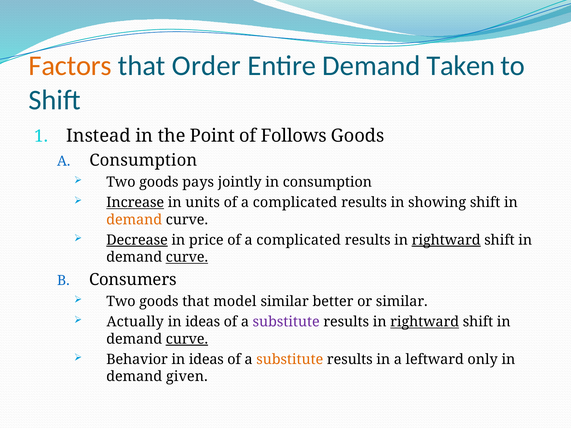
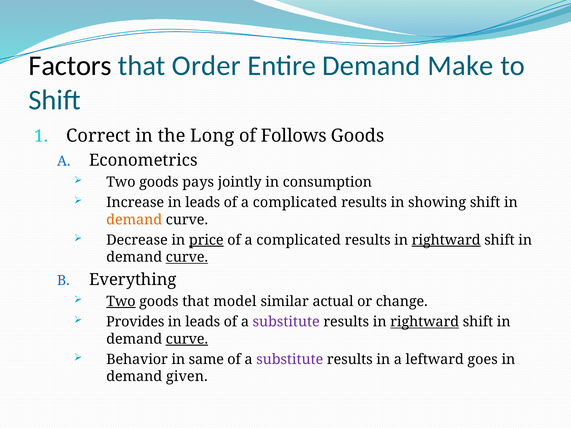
Factors colour: orange -> black
Taken: Taken -> Make
Instead: Instead -> Correct
Point: Point -> Long
A Consumption: Consumption -> Econometrics
Increase underline: present -> none
units at (203, 203): units -> leads
Decrease underline: present -> none
price underline: none -> present
Consumers: Consumers -> Everything
Two at (121, 302) underline: none -> present
better: better -> actual
or similar: similar -> change
Actually: Actually -> Provides
ideas at (203, 322): ideas -> leads
ideas at (206, 360): ideas -> same
substitute at (290, 360) colour: orange -> purple
only: only -> goes
